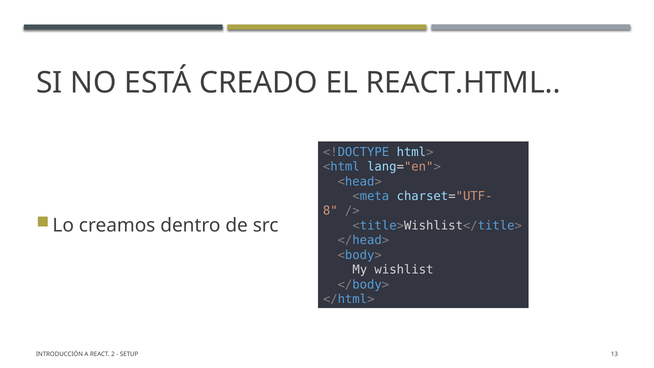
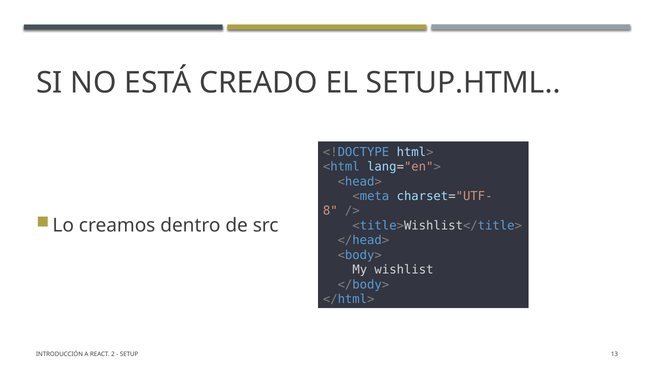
REACT.HTML: REACT.HTML -> SETUP.HTML
